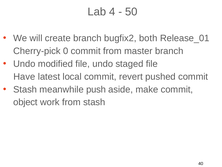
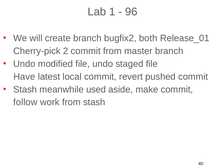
4: 4 -> 1
50: 50 -> 96
0: 0 -> 2
push: push -> used
object: object -> follow
